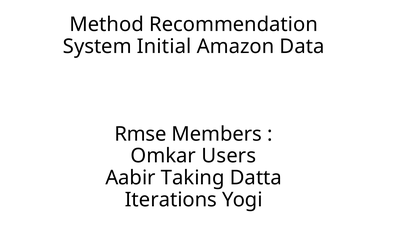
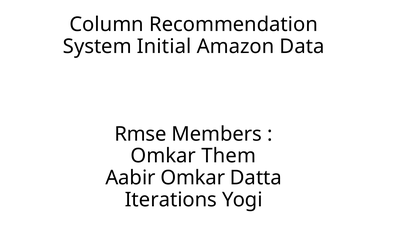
Method: Method -> Column
Users: Users -> Them
Aabir Taking: Taking -> Omkar
